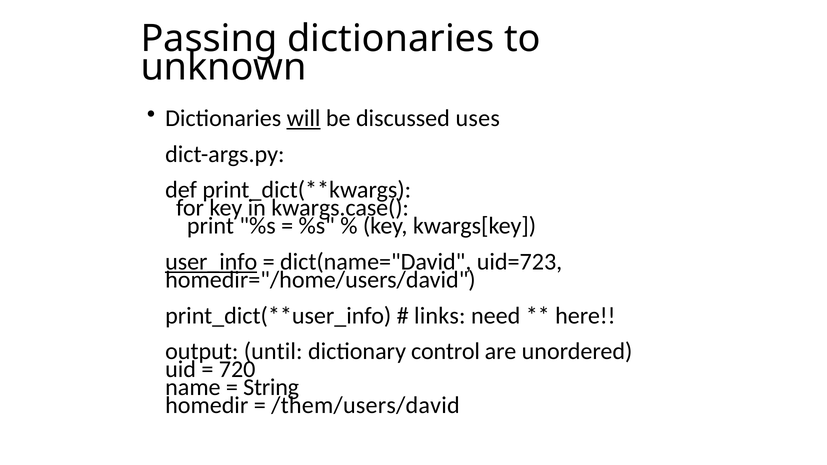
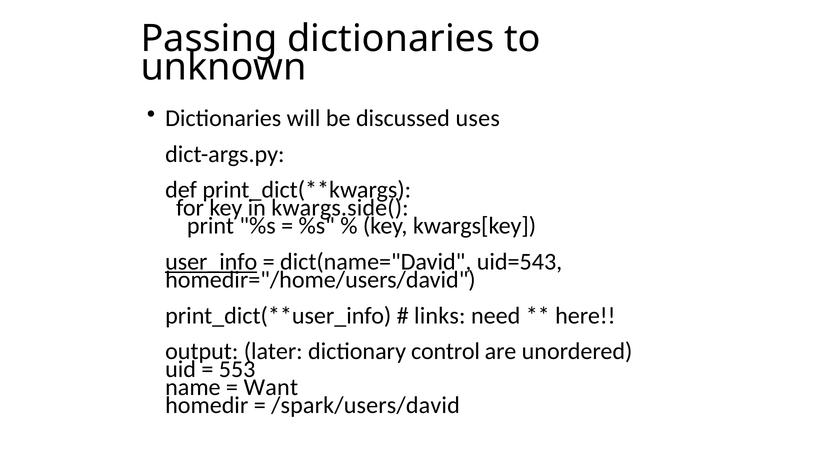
will underline: present -> none
kwargs.case(: kwargs.case( -> kwargs.side(
uid=723: uid=723 -> uid=543
until: until -> later
720: 720 -> 553
String: String -> Want
/them/users/david: /them/users/david -> /spark/users/david
